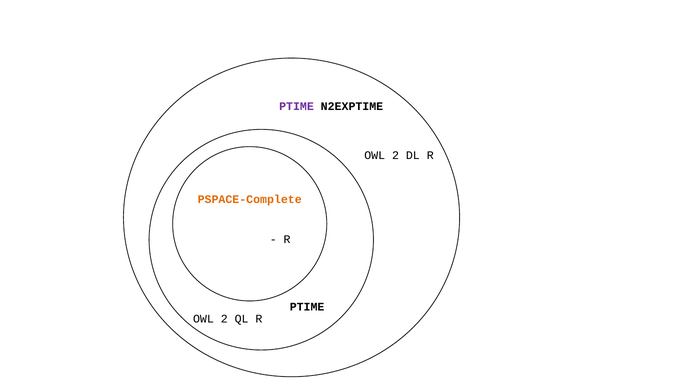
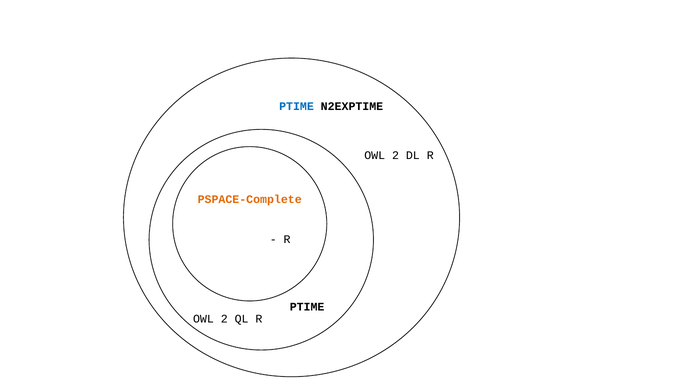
PTIME at (297, 106) colour: purple -> blue
